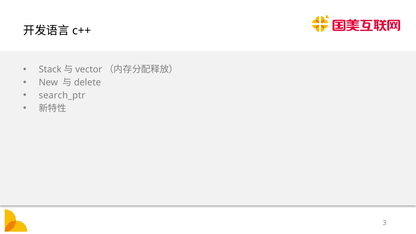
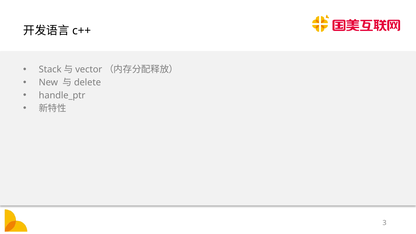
search_ptr: search_ptr -> handle_ptr
